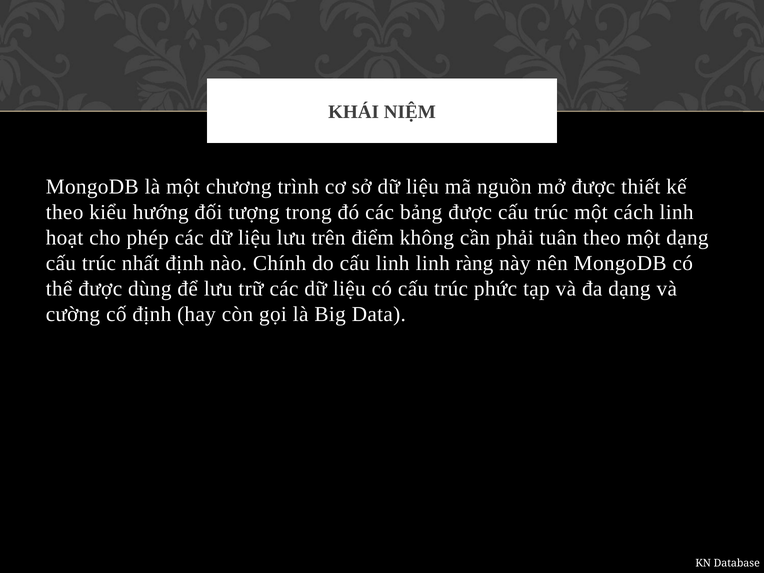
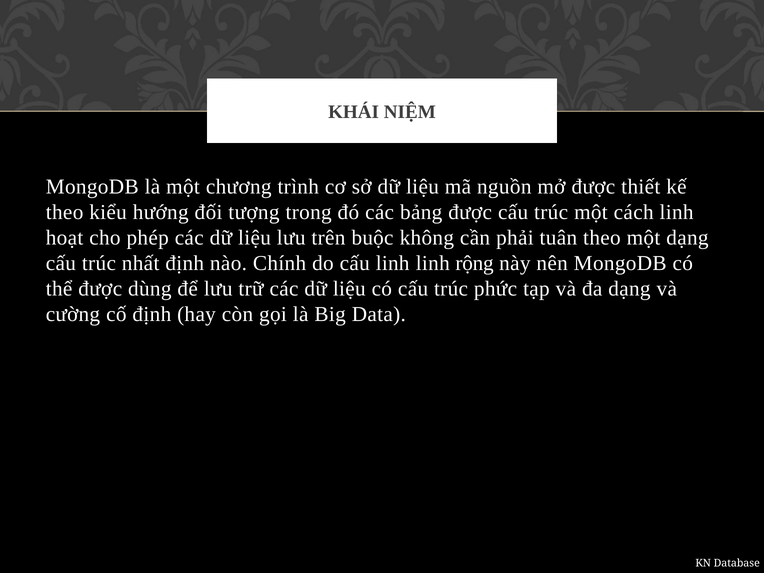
điểm: điểm -> buộc
ràng: ràng -> rộng
